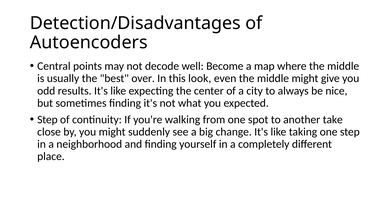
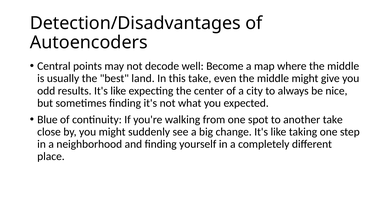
over: over -> land
this look: look -> take
Step at (47, 120): Step -> Blue
